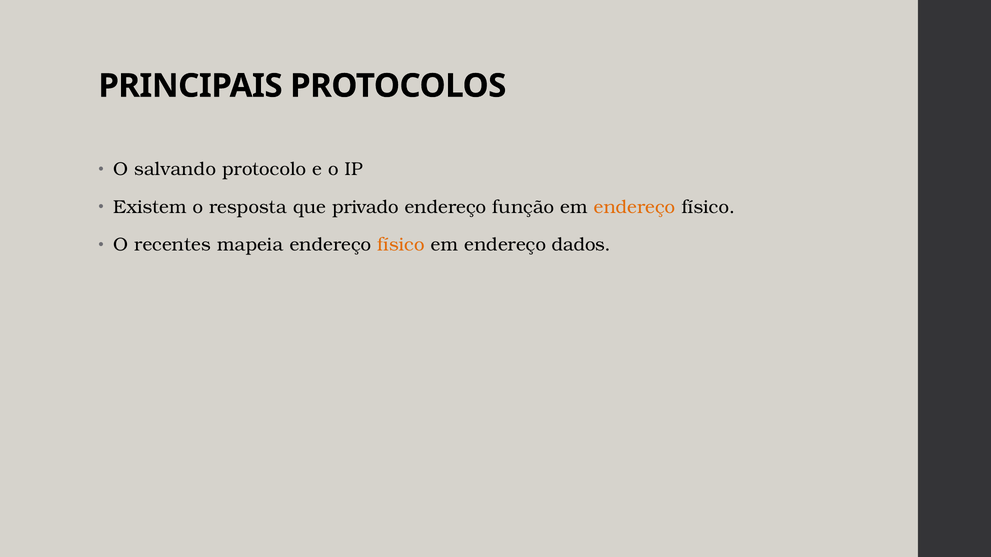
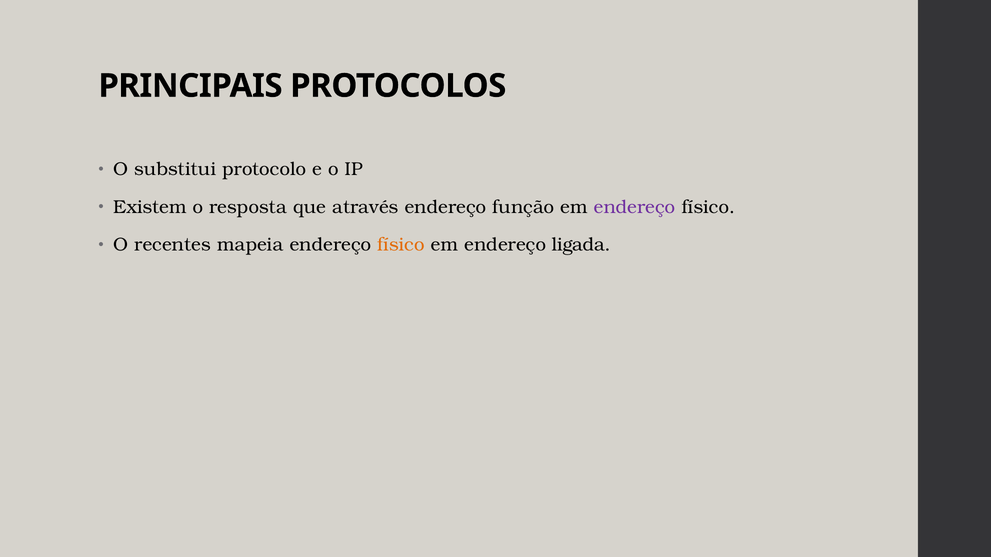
salvando: salvando -> substitui
privado: privado -> através
endereço at (635, 207) colour: orange -> purple
dados: dados -> ligada
